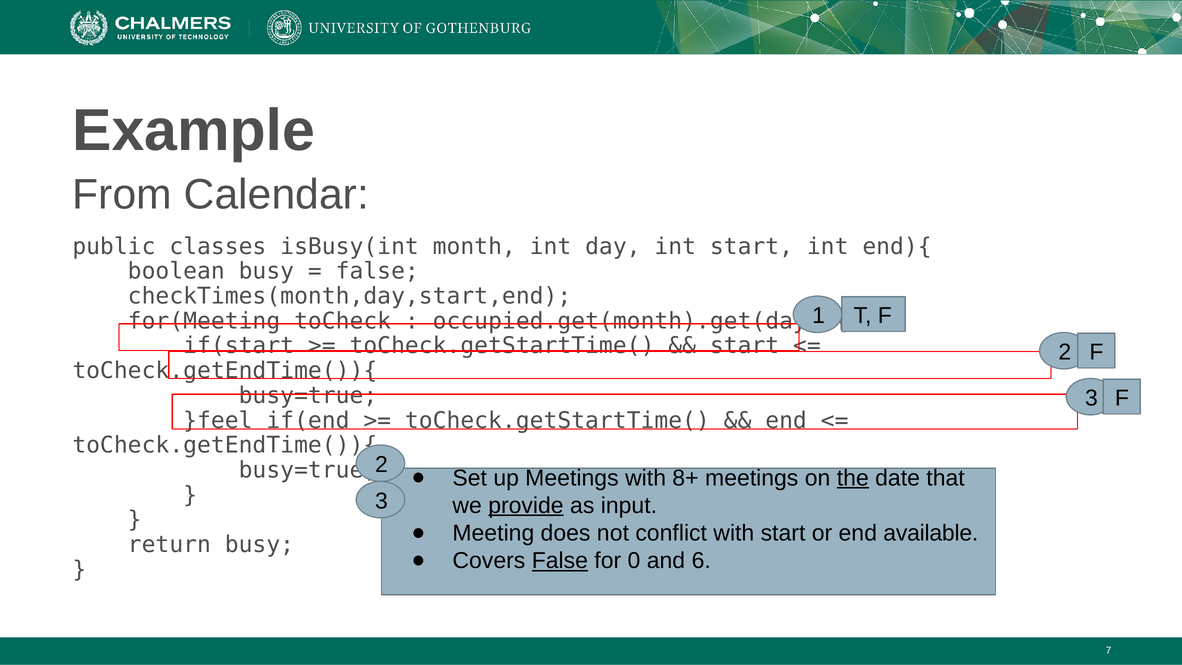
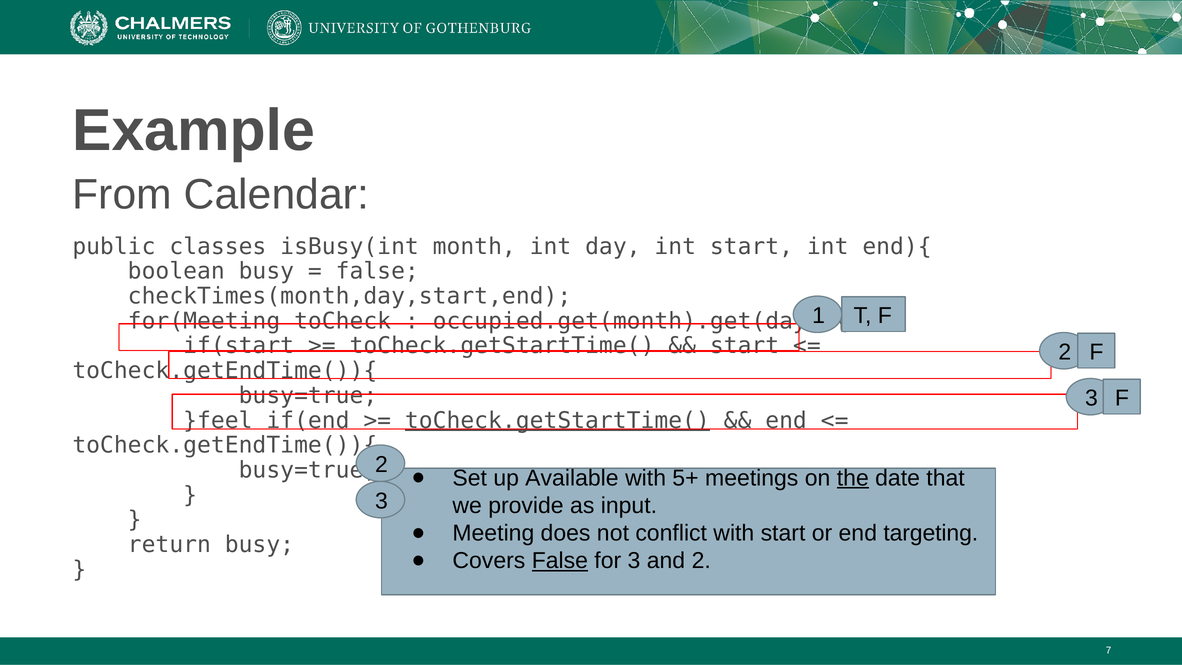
toCheck.getStartTime( at (557, 420) underline: none -> present
up Meetings: Meetings -> Available
8+: 8+ -> 5+
provide underline: present -> none
available: available -> targeting
for 0: 0 -> 3
and 6: 6 -> 2
